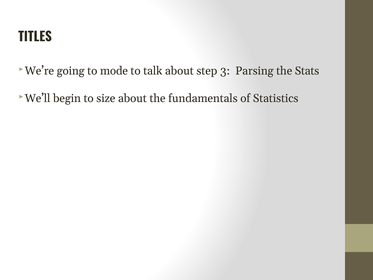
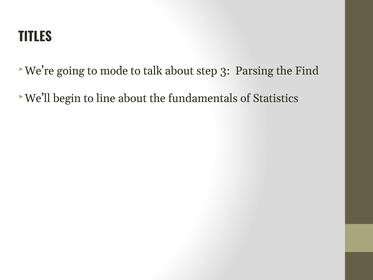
Stats: Stats -> Find
size: size -> line
